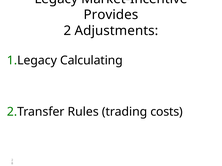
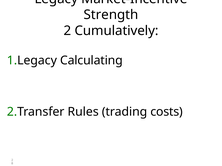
Provides: Provides -> Strength
Adjustments: Adjustments -> Cumulatively
